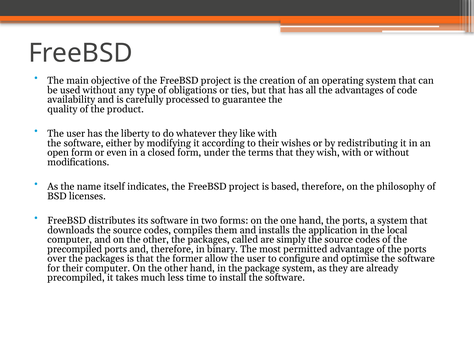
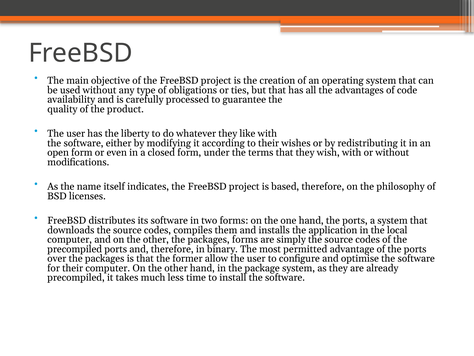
packages called: called -> forms
